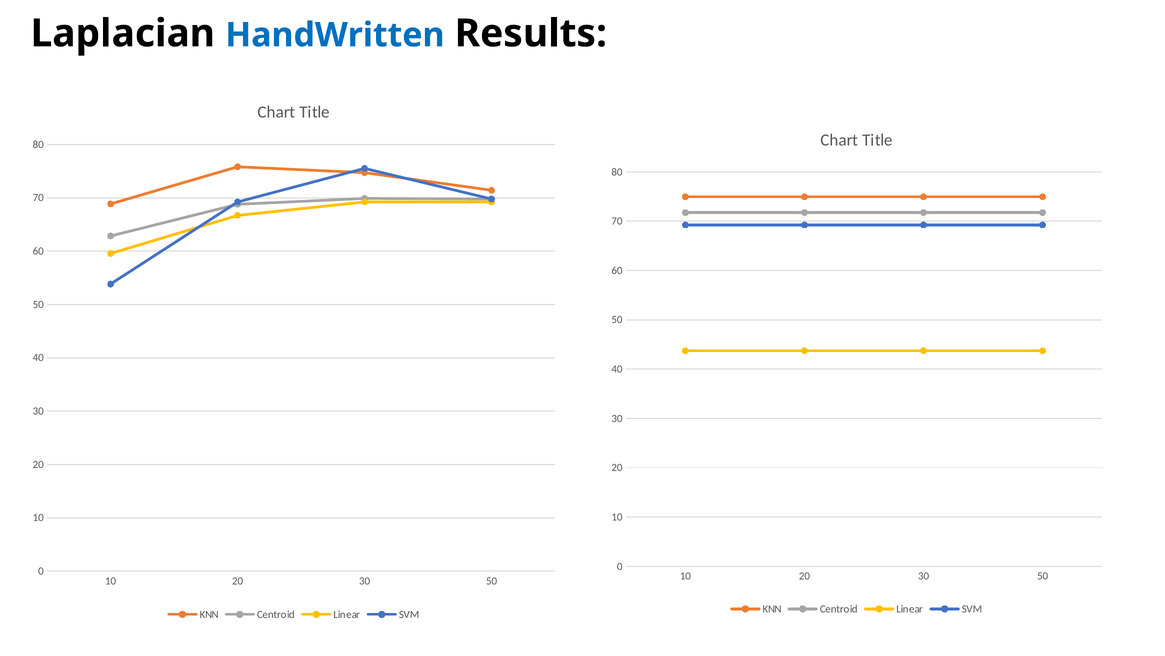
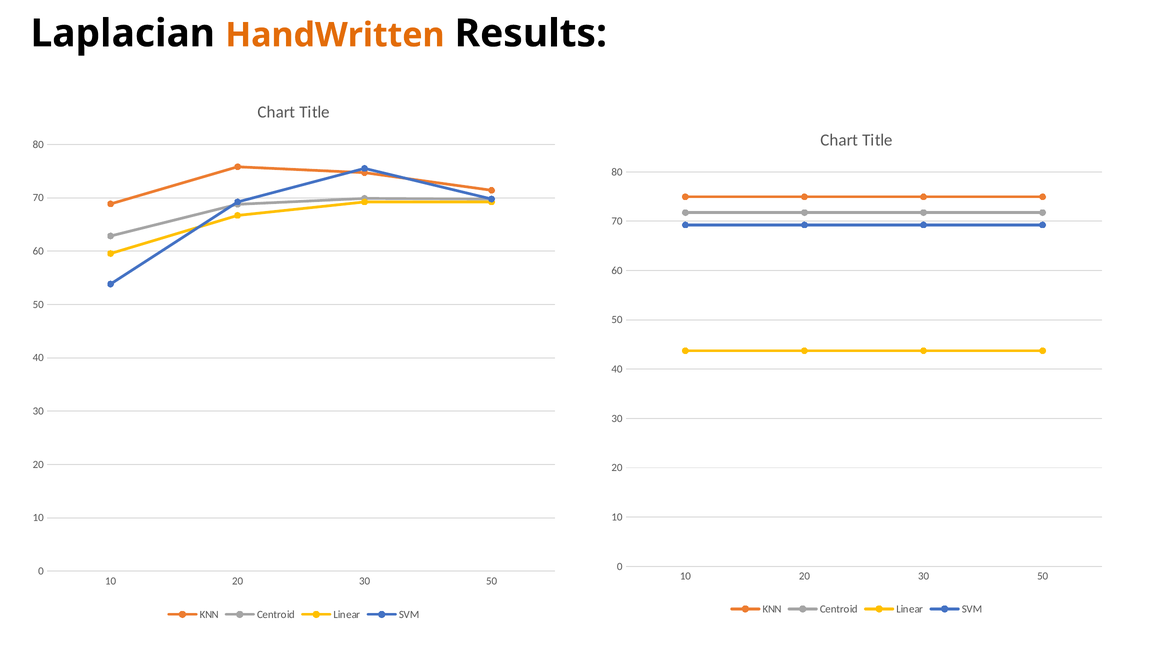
HandWritten colour: blue -> orange
